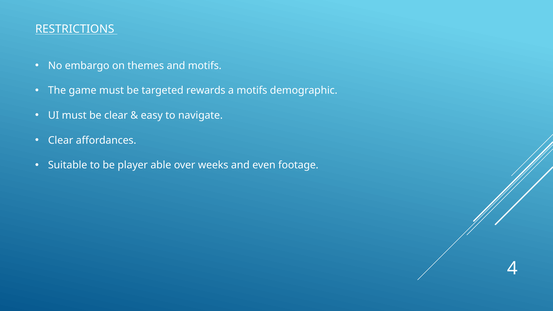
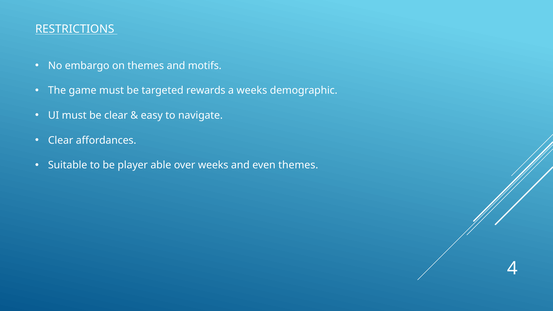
a motifs: motifs -> weeks
even footage: footage -> themes
